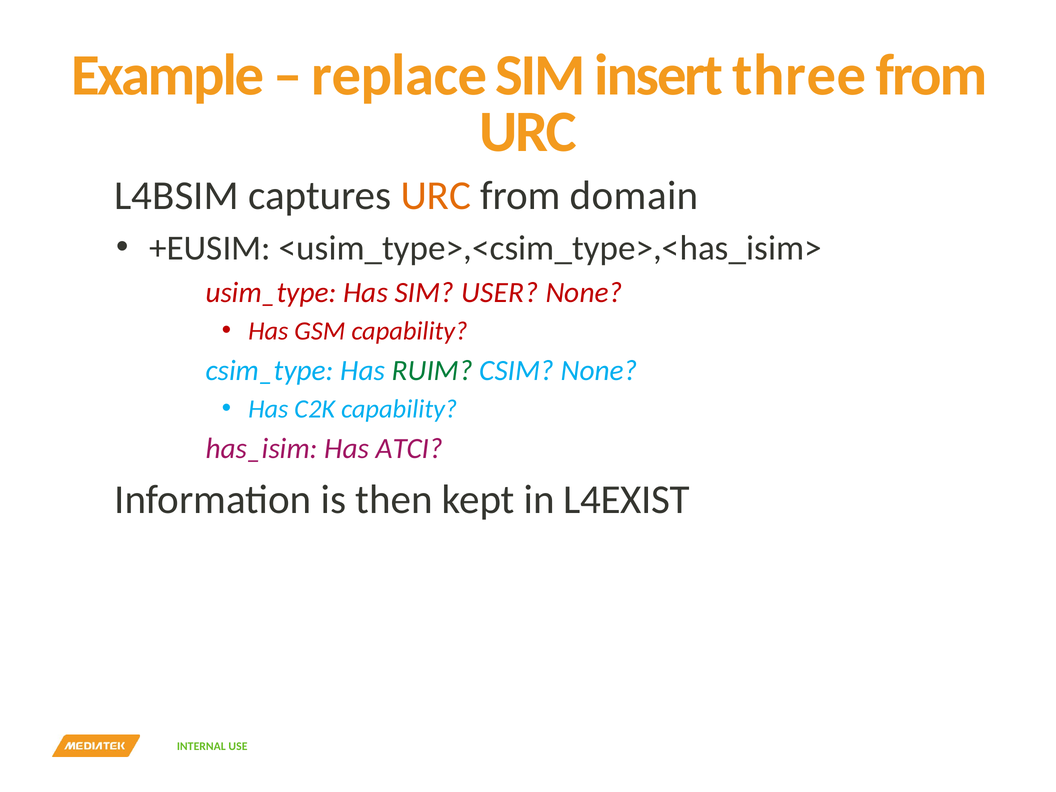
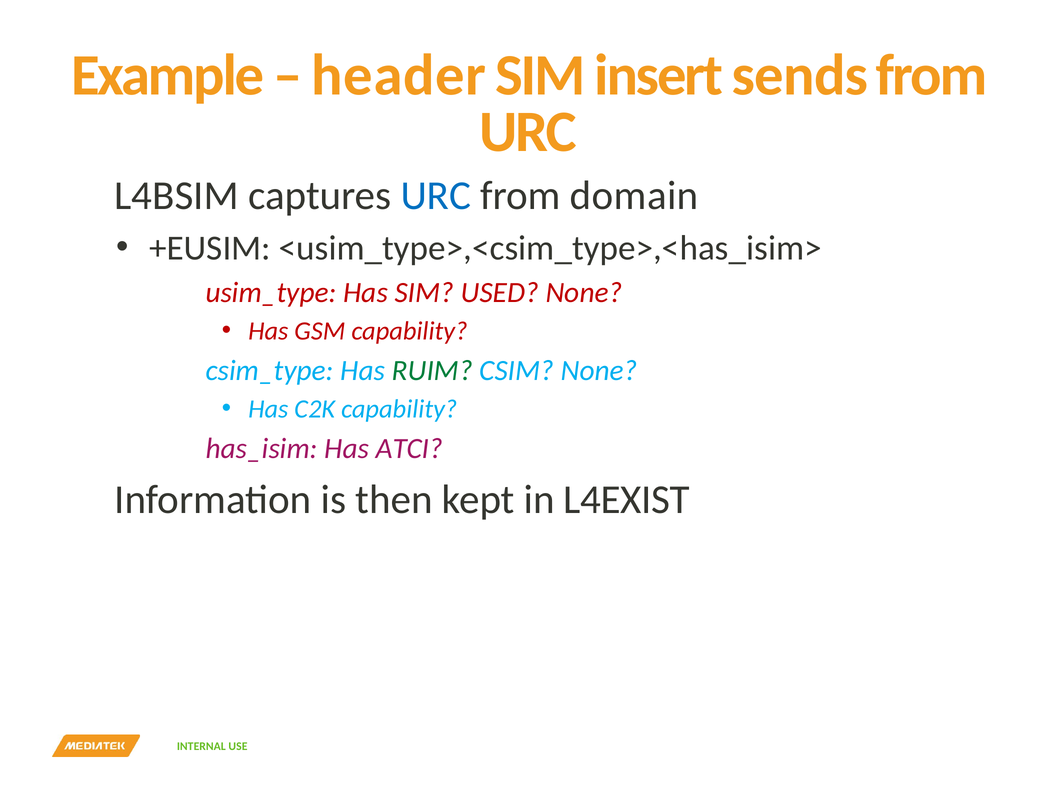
replace: replace -> header
three: three -> sends
URC at (436, 196) colour: orange -> blue
USER: USER -> USED
